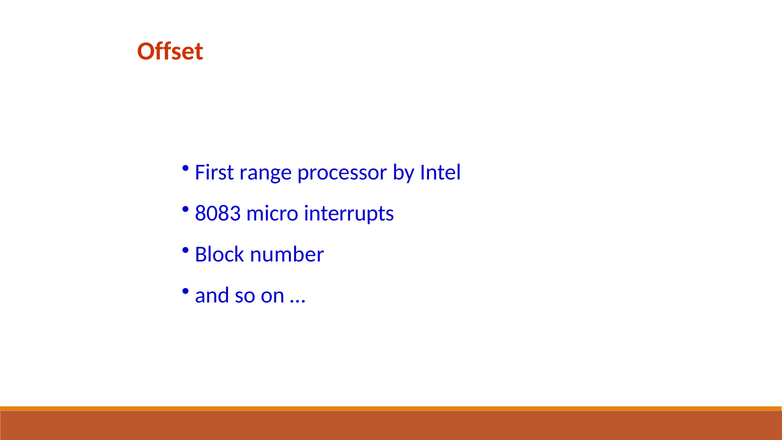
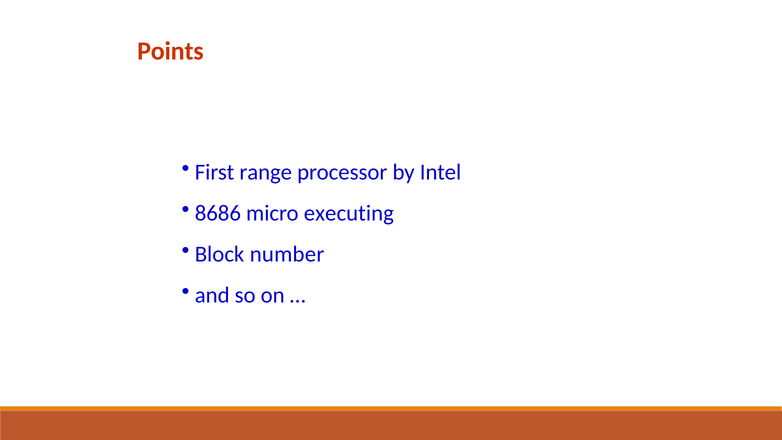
Offset: Offset -> Points
8083: 8083 -> 8686
interrupts: interrupts -> executing
